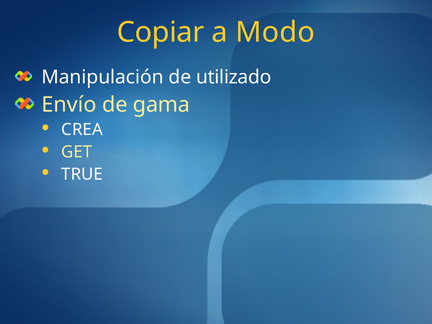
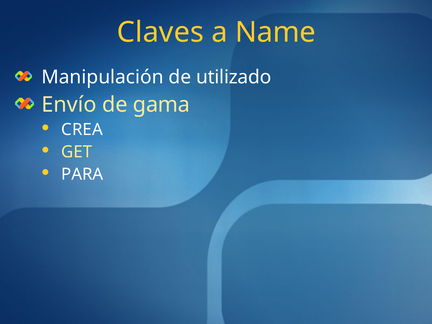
Copiar: Copiar -> Claves
Modo: Modo -> Name
TRUE: TRUE -> PARA
